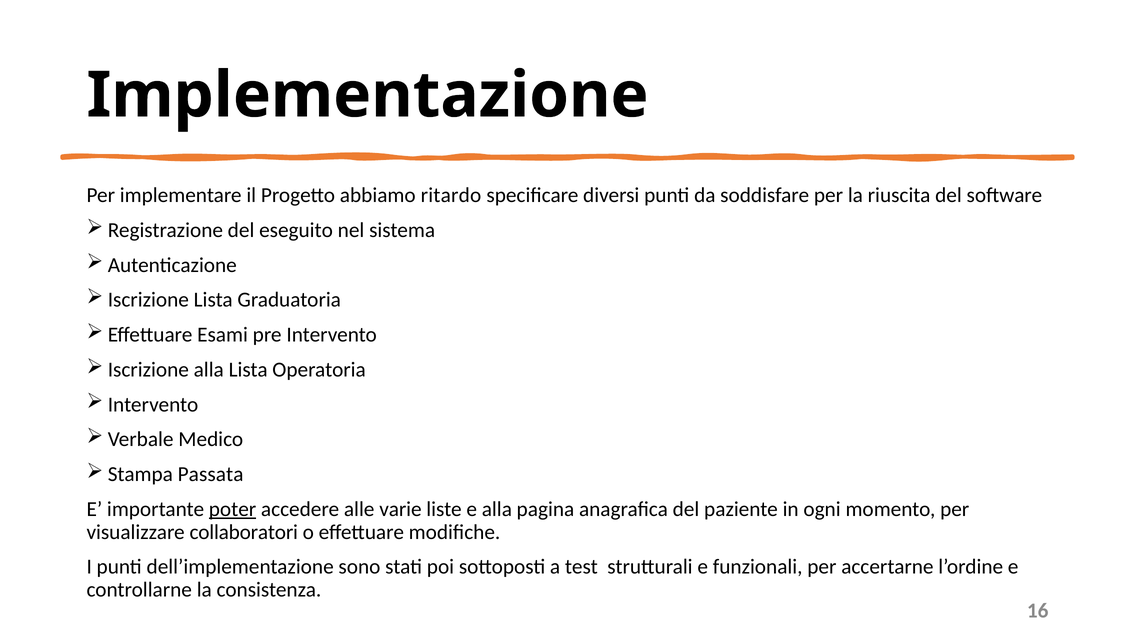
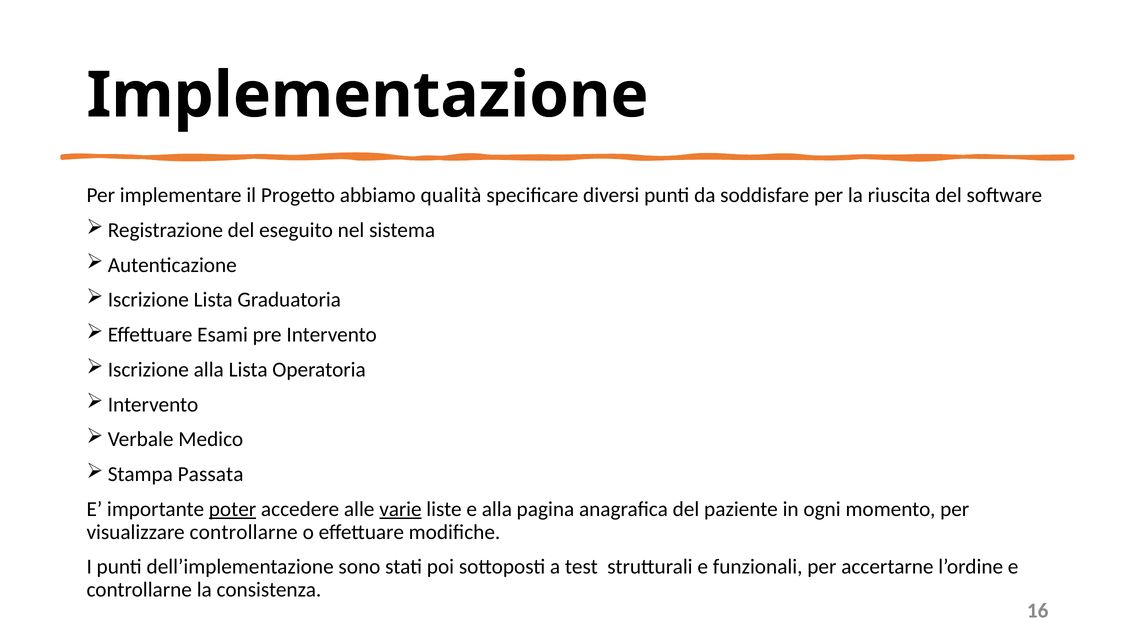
ritardo: ritardo -> qualità
varie underline: none -> present
visualizzare collaboratori: collaboratori -> controllarne
